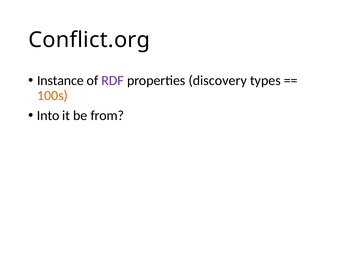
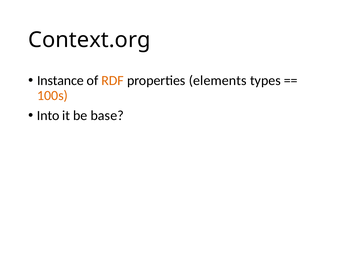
Conflict.org: Conflict.org -> Context.org
RDF colour: purple -> orange
discovery: discovery -> elements
from: from -> base
